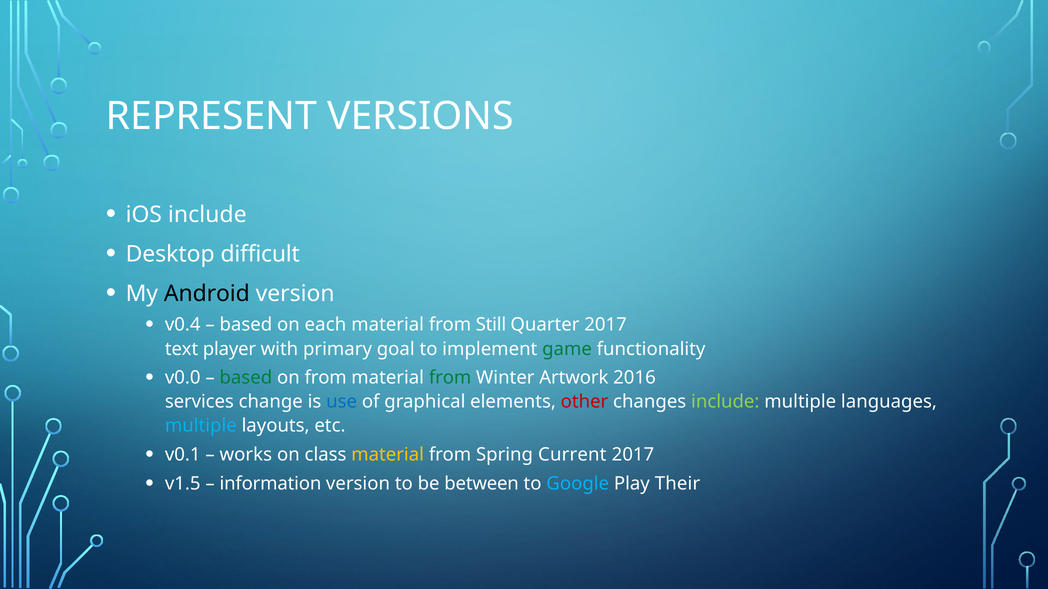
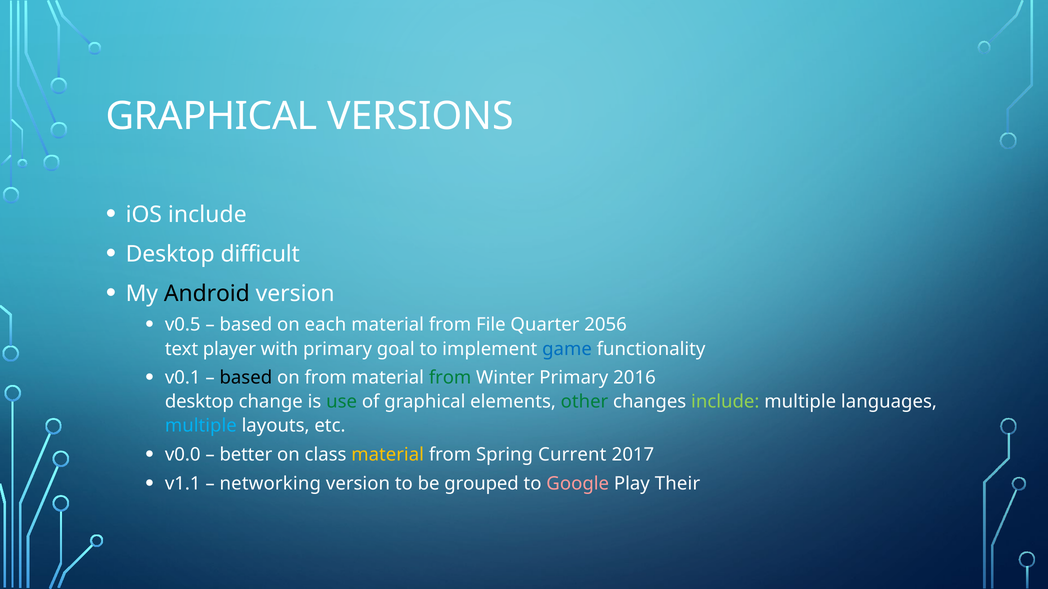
REPRESENT at (211, 116): REPRESENT -> GRAPHICAL
v0.4: v0.4 -> v0.5
Still: Still -> File
Quarter 2017: 2017 -> 2056
game colour: green -> blue
v0.0: v0.0 -> v0.1
based at (246, 378) colour: green -> black
Winter Artwork: Artwork -> Primary
services at (199, 402): services -> desktop
use colour: blue -> green
other colour: red -> green
v0.1: v0.1 -> v0.0
works: works -> better
v1.5: v1.5 -> v1.1
information: information -> networking
between: between -> grouped
Google colour: light blue -> pink
